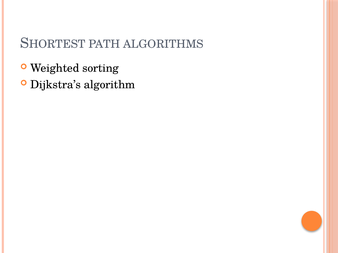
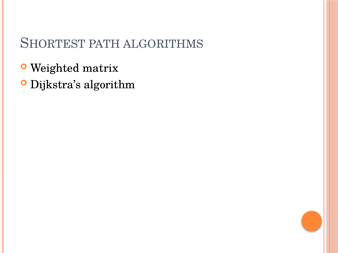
sorting: sorting -> matrix
